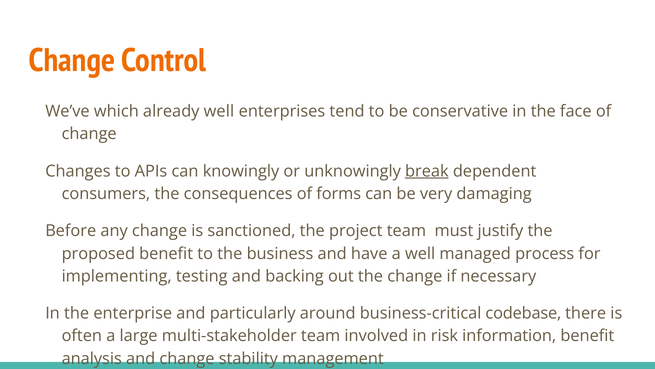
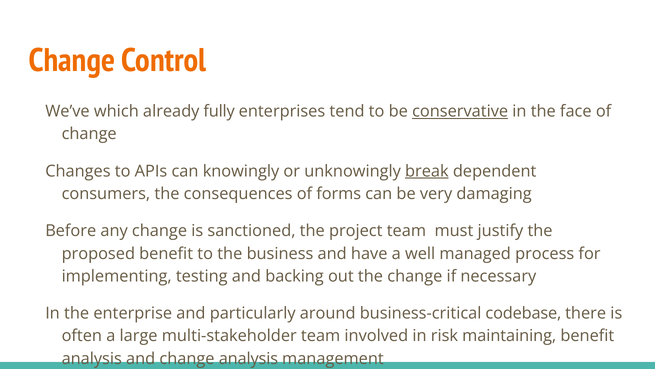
already well: well -> fully
conservative underline: none -> present
information: information -> maintaining
change stability: stability -> analysis
